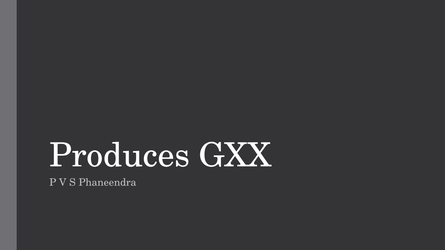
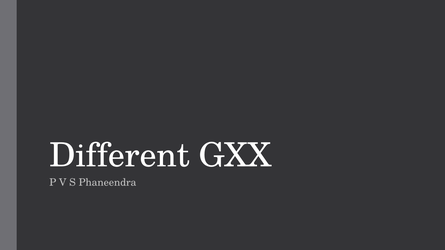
Produces: Produces -> Different
